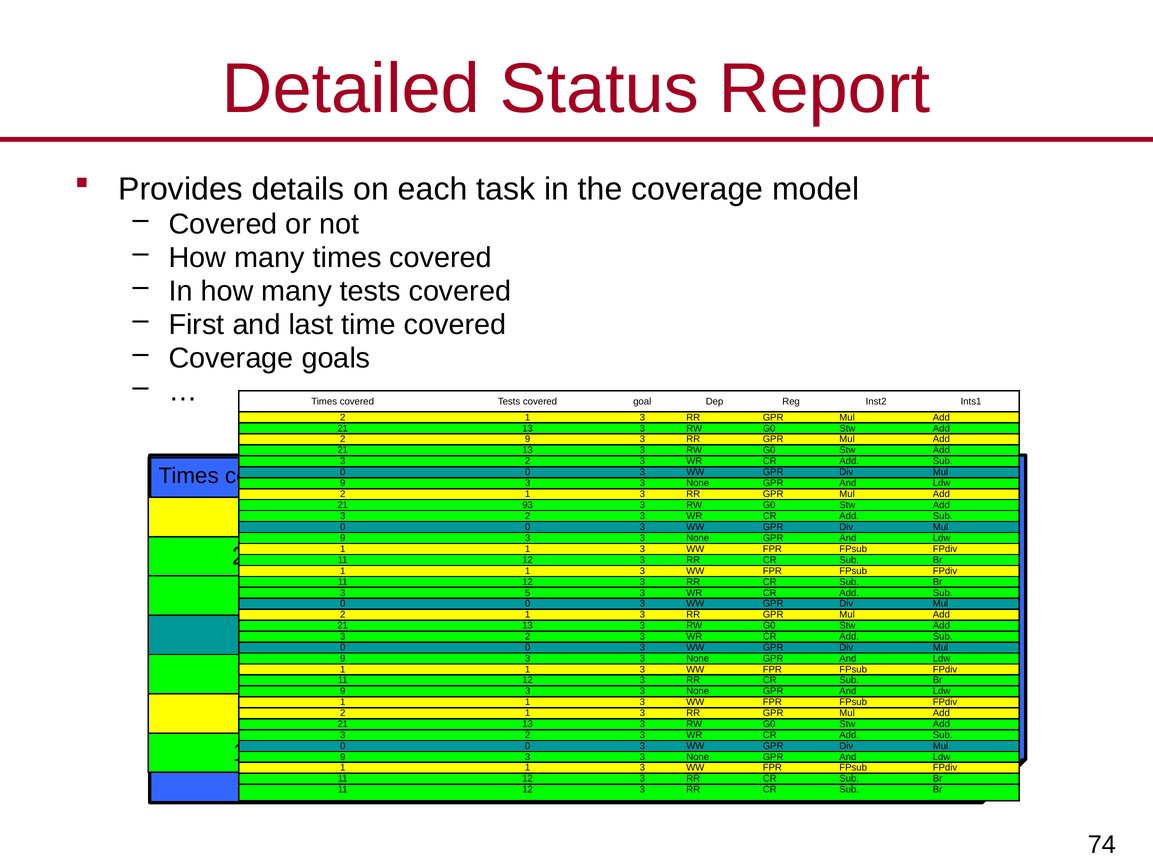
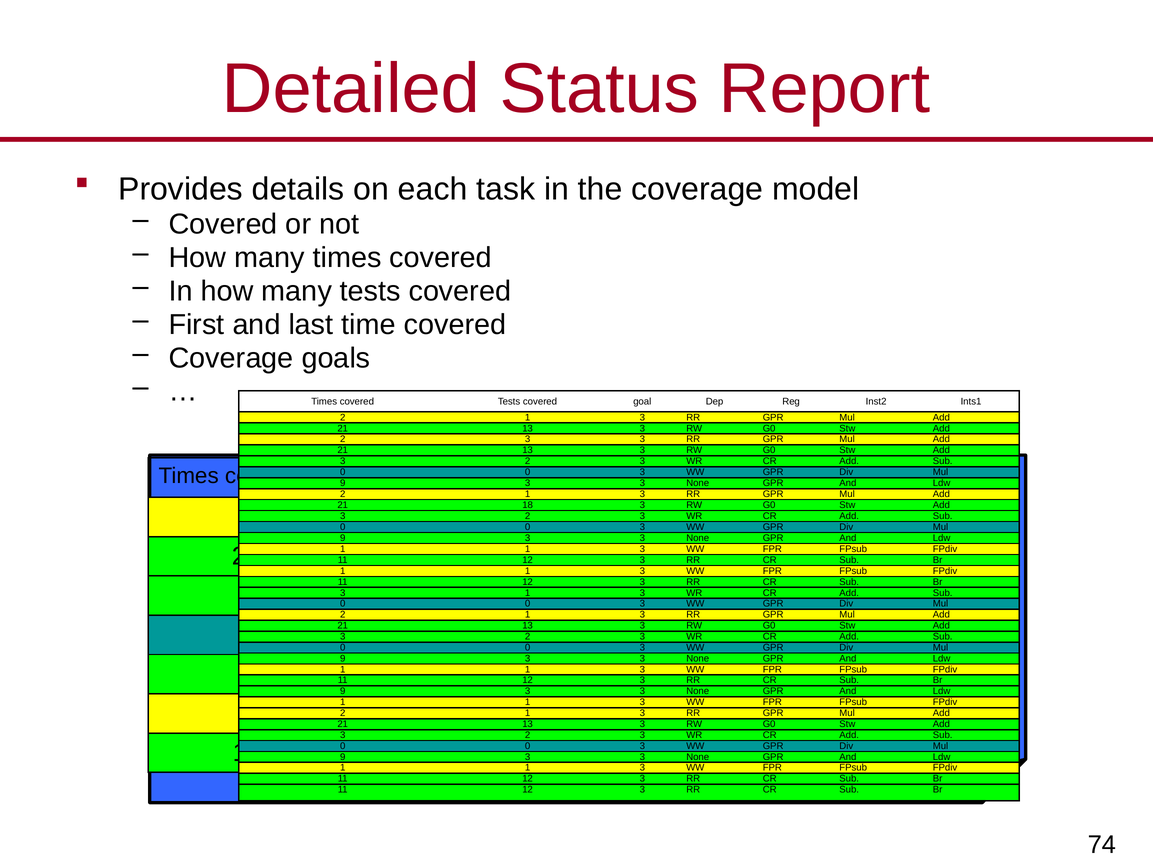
9 at (528, 439): 9 -> 3
93: 93 -> 18
3 5: 5 -> 1
